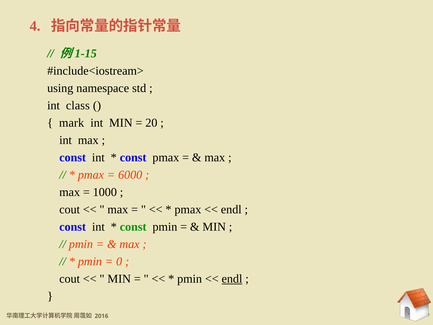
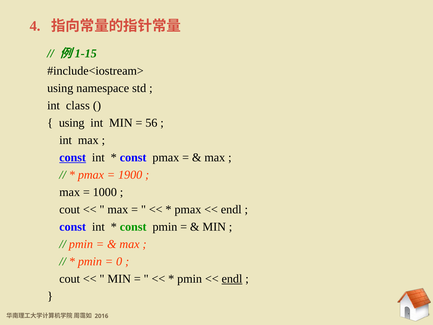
mark at (72, 123): mark -> using
20: 20 -> 56
const at (73, 157) underline: none -> present
6000: 6000 -> 1900
